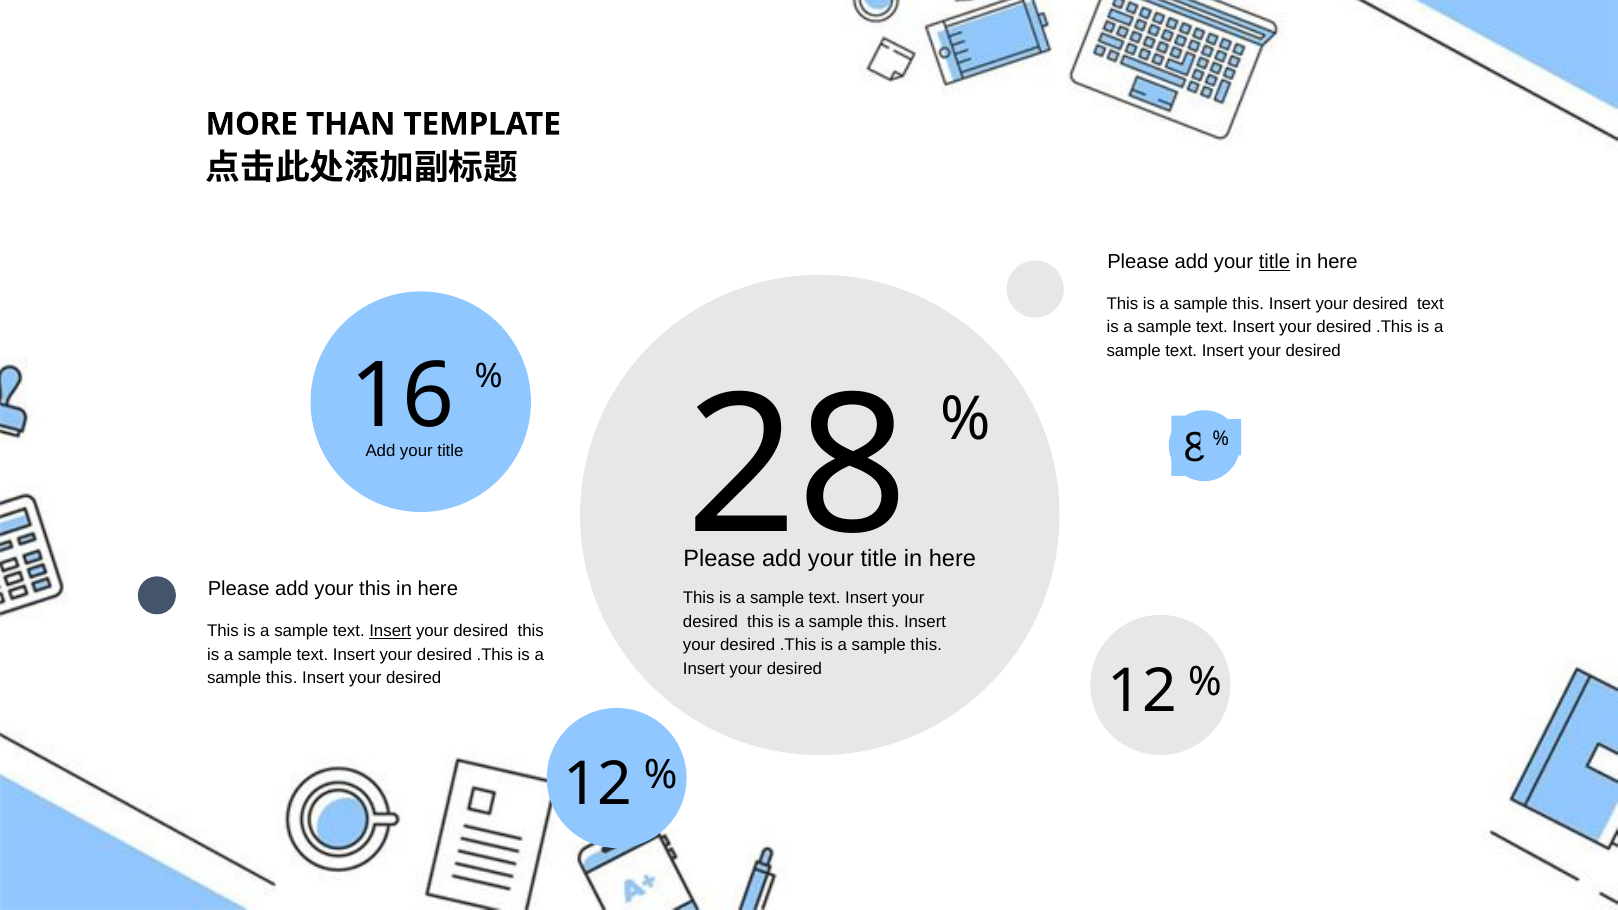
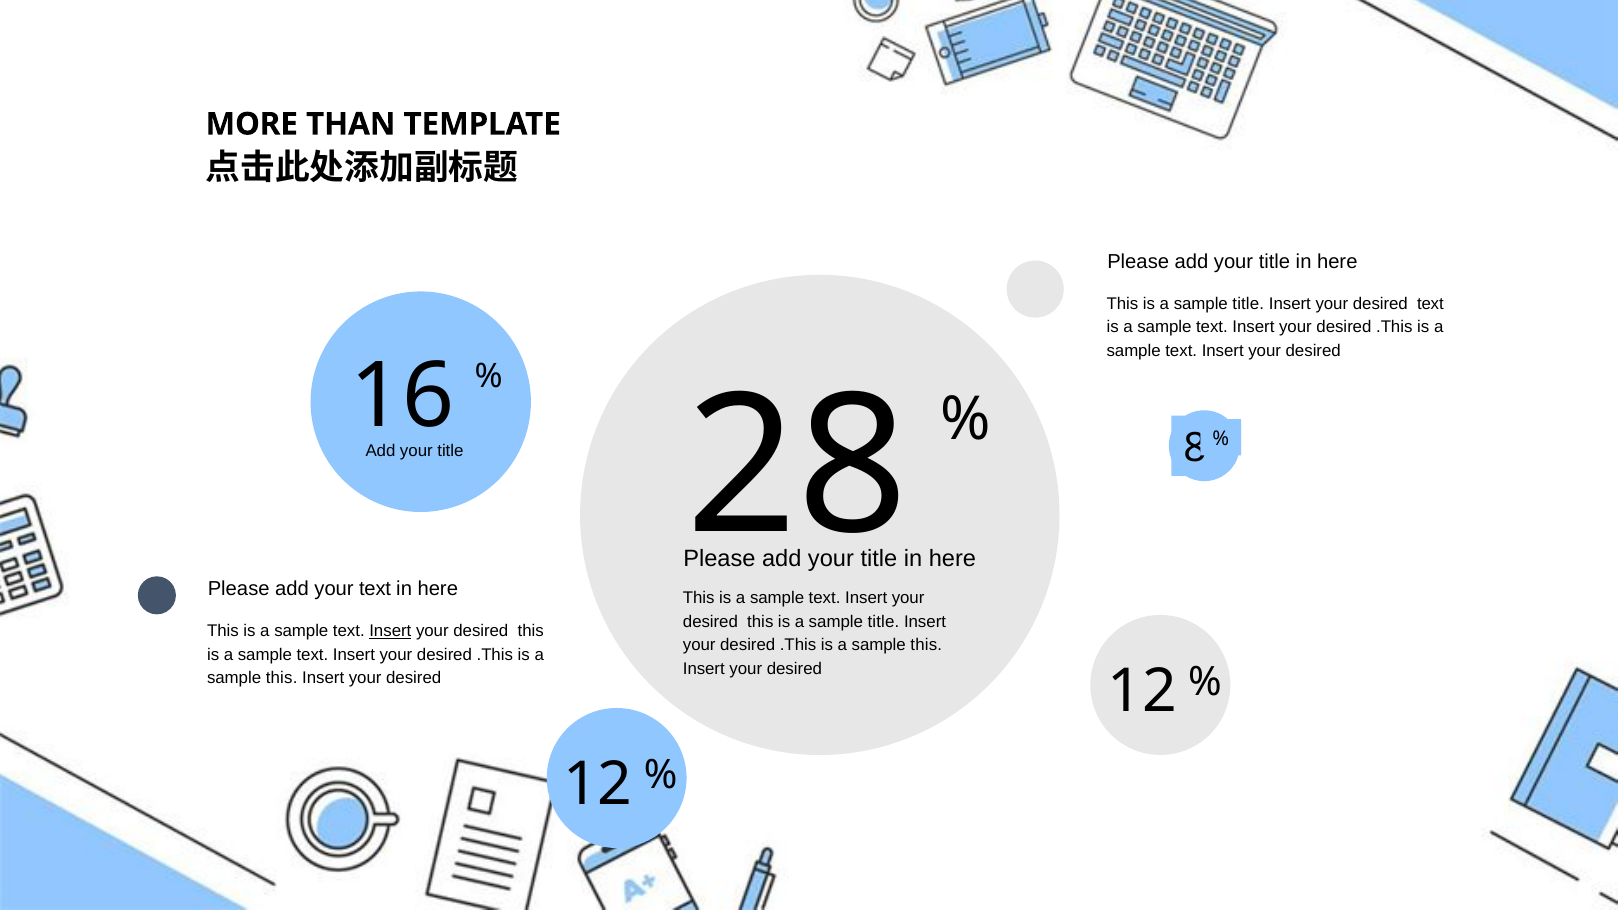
title at (1274, 262) underline: present -> none
this at (1248, 303): this -> title
your this: this -> text
this at (883, 622): this -> title
